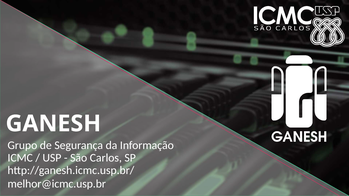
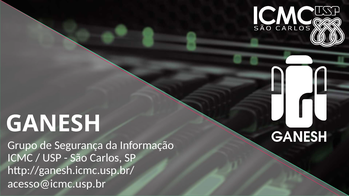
melhor@icmc.usp.br: melhor@icmc.usp.br -> acesso@icmc.usp.br
